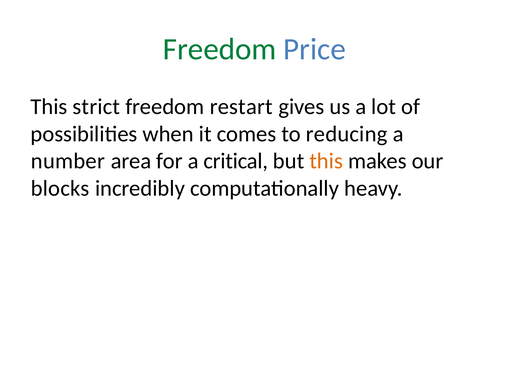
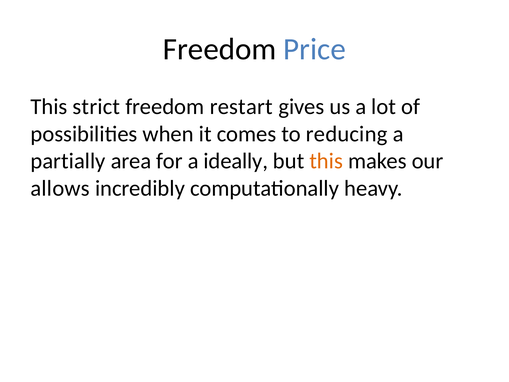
Freedom at (220, 49) colour: green -> black
number: number -> partially
critical: critical -> ideally
blocks: blocks -> allows
